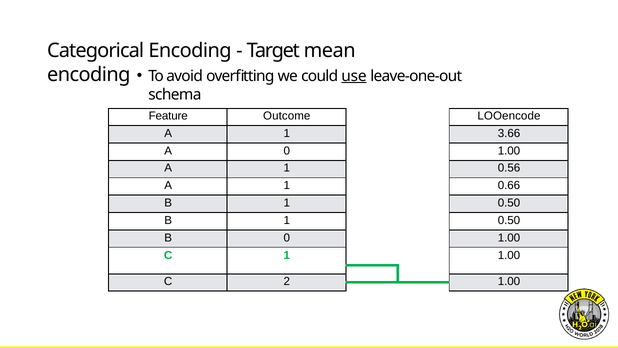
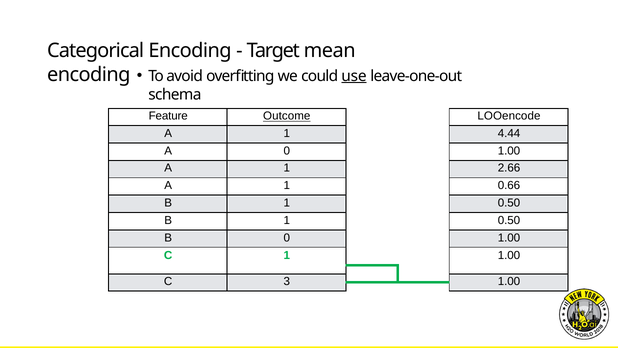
Outcome underline: none -> present
3.66: 3.66 -> 4.44
0.56: 0.56 -> 2.66
2: 2 -> 3
